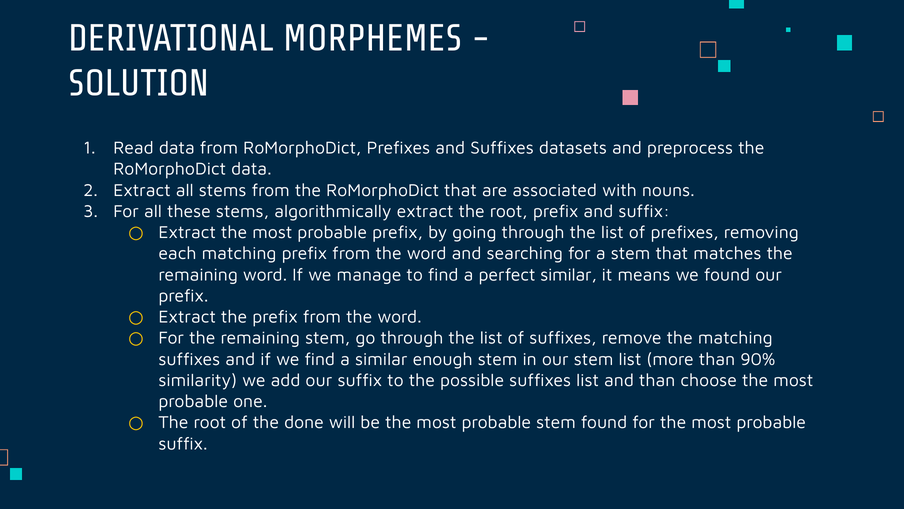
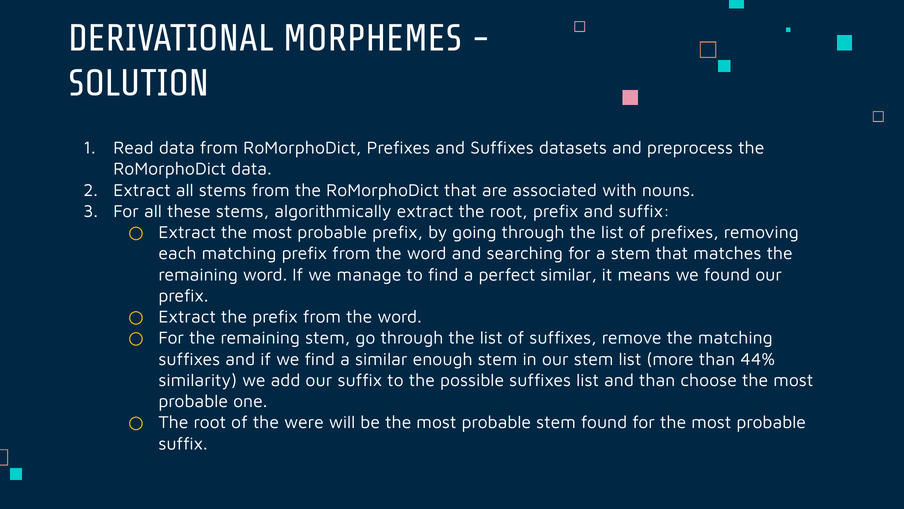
90%: 90% -> 44%
done: done -> were
